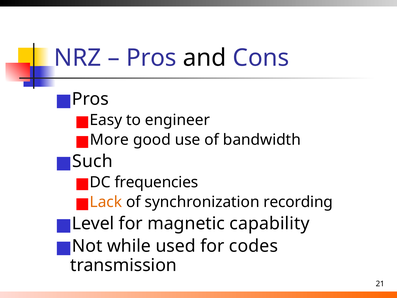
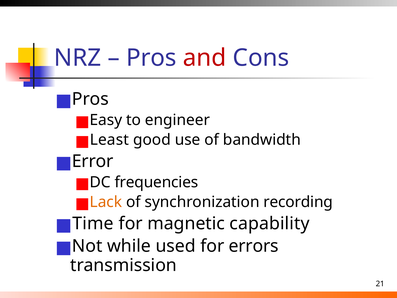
and colour: black -> red
More: More -> Least
Such: Such -> Error
Level: Level -> Time
codes: codes -> errors
